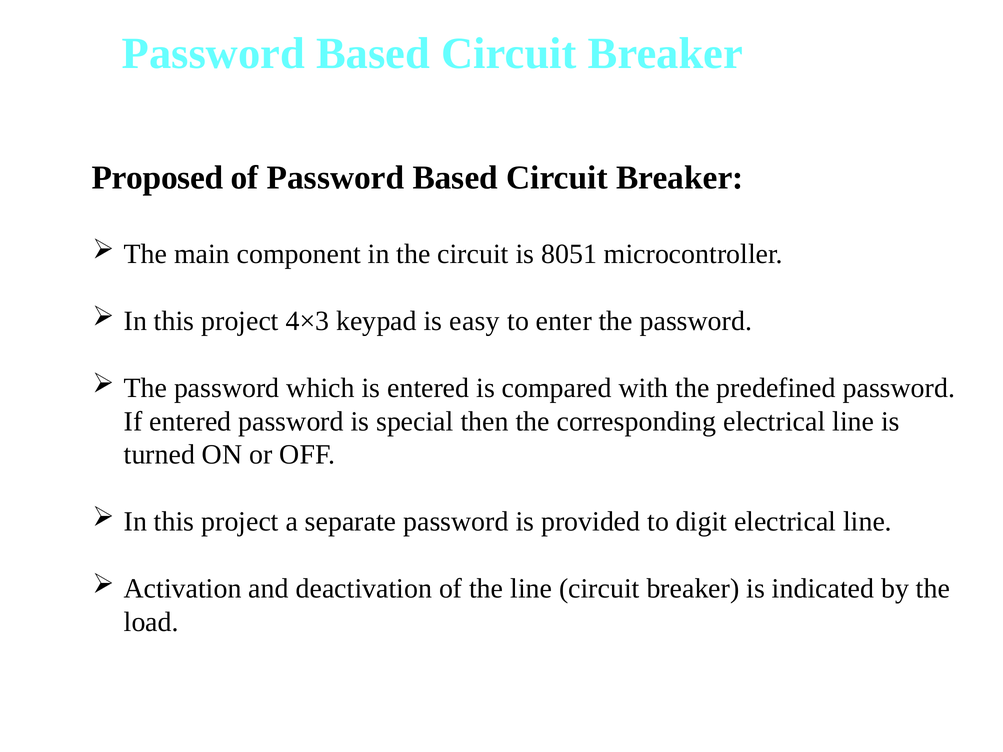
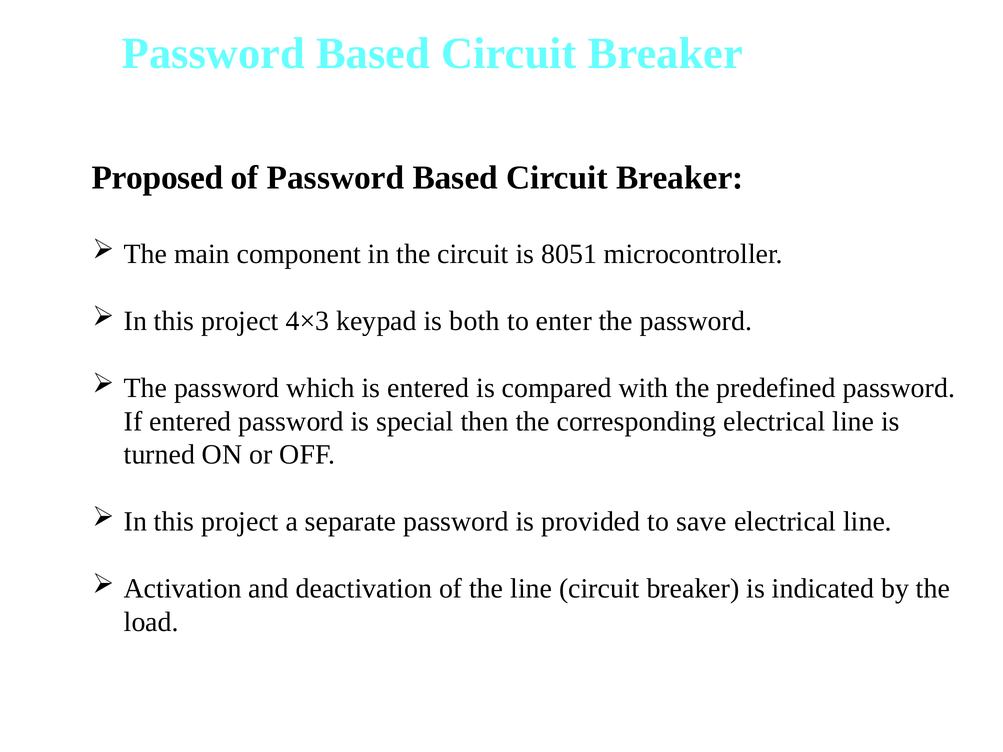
easy: easy -> both
digit: digit -> save
